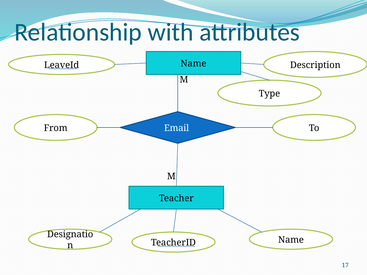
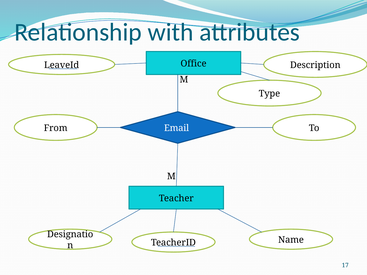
Name at (193, 64): Name -> Office
